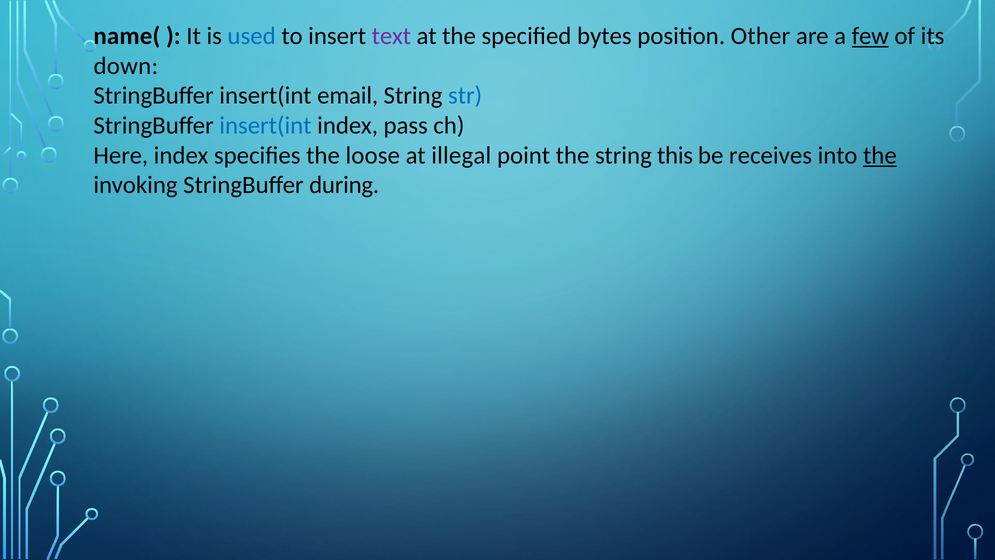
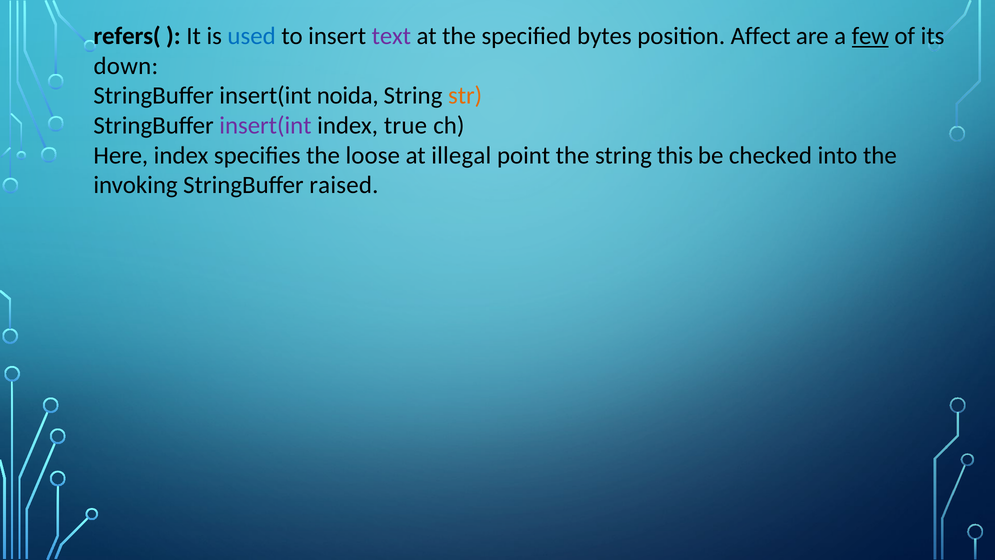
name(: name( -> refers(
Other: Other -> Affect
email: email -> noida
str colour: blue -> orange
insert(int at (265, 125) colour: blue -> purple
pass: pass -> true
receives: receives -> checked
the at (880, 155) underline: present -> none
during: during -> raised
